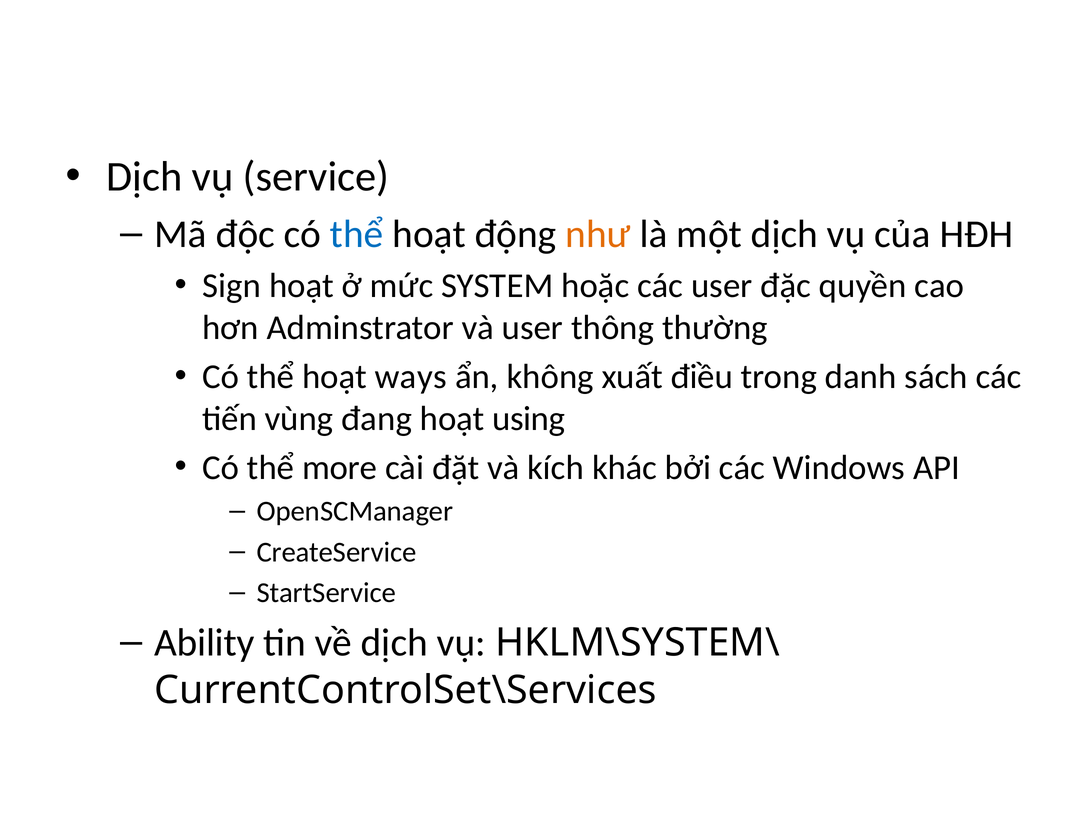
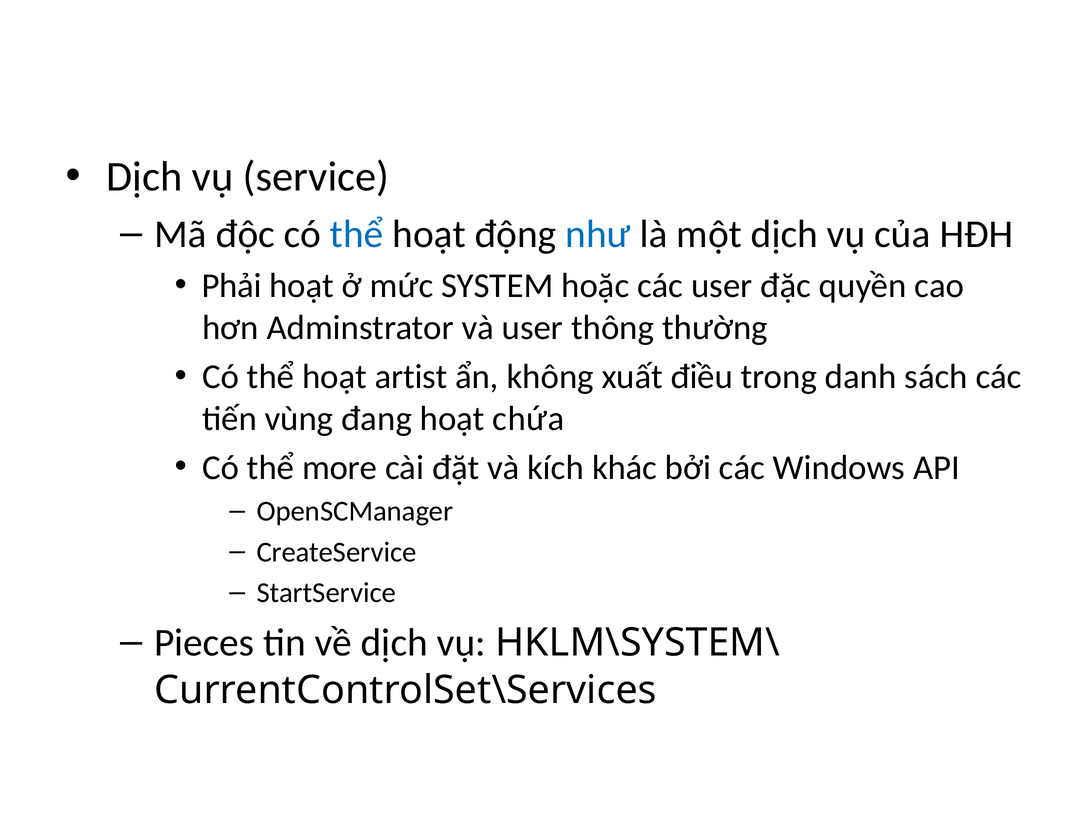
như colour: orange -> blue
Sign: Sign -> Phải
ways: ways -> artist
using: using -> chứa
Ability: Ability -> Pieces
